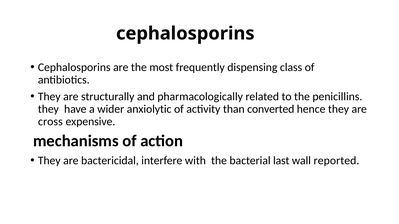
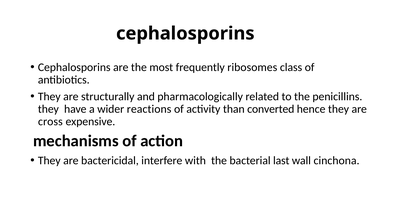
dispensing: dispensing -> ribosomes
anxiolytic: anxiolytic -> reactions
reported: reported -> cinchona
